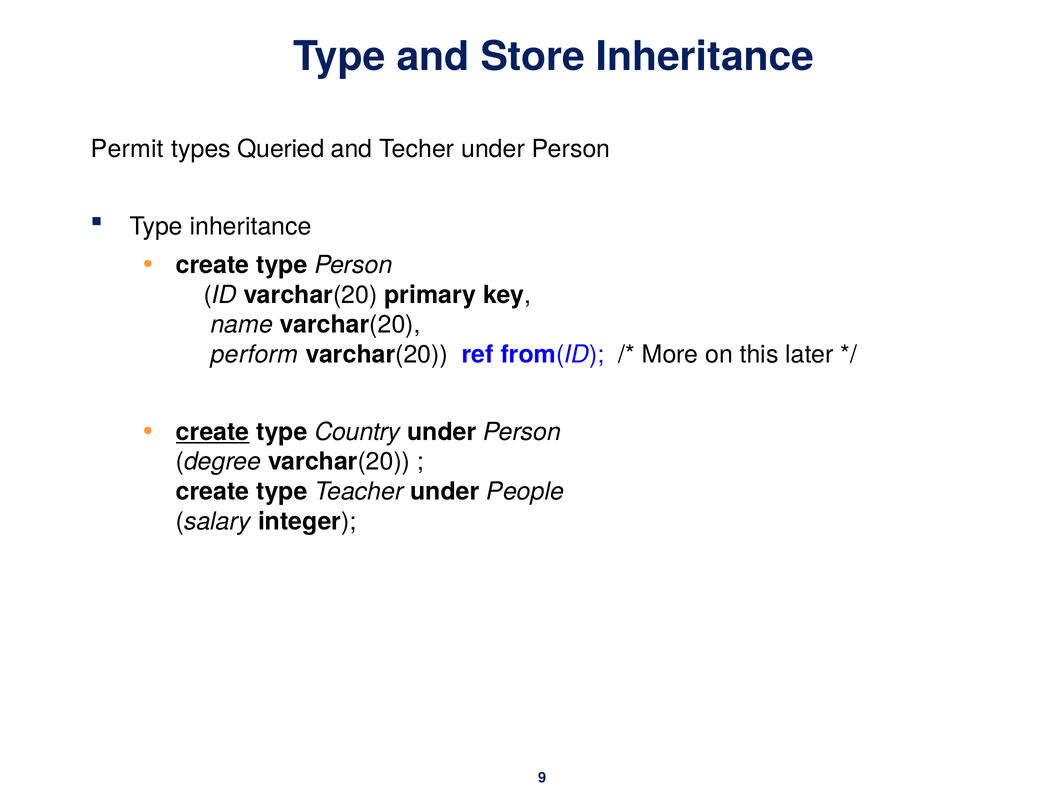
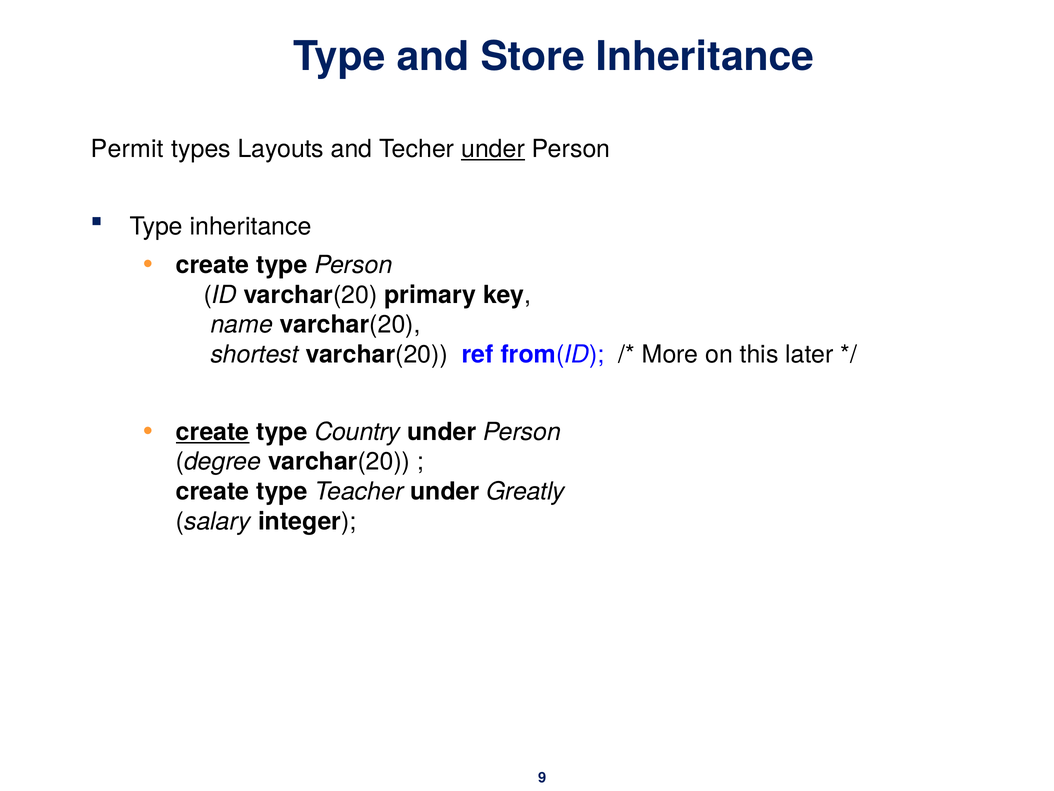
Queried: Queried -> Layouts
under at (493, 149) underline: none -> present
perform: perform -> shortest
People: People -> Greatly
